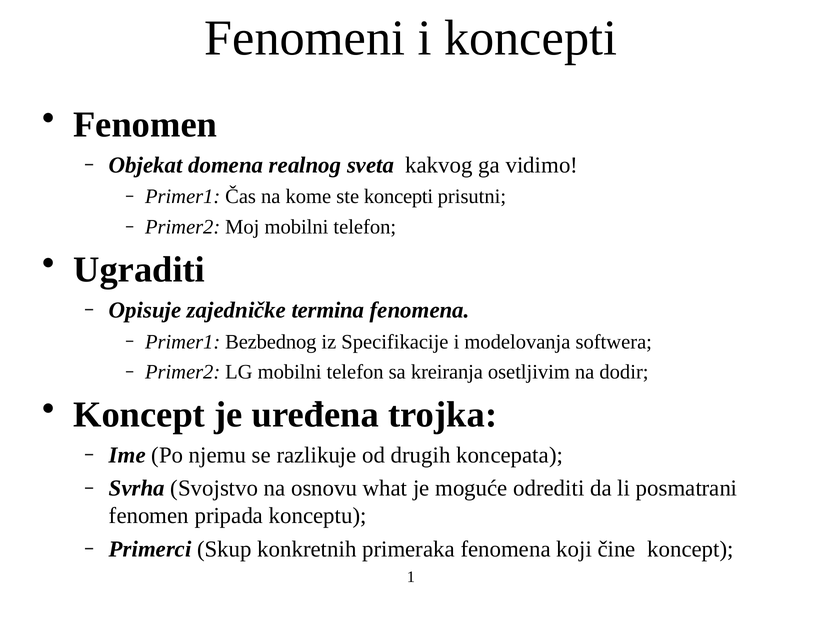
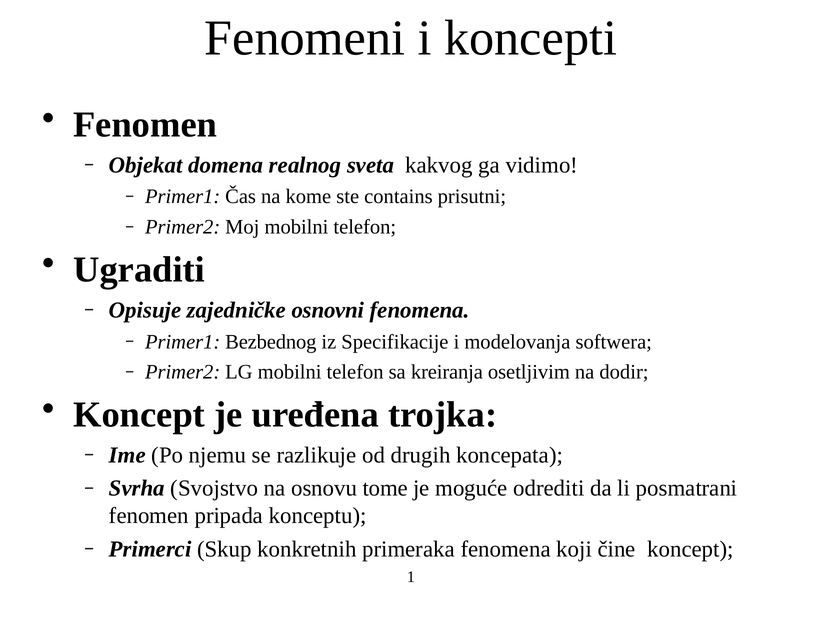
ste koncepti: koncepti -> contains
termina: termina -> osnovni
what: what -> tome
